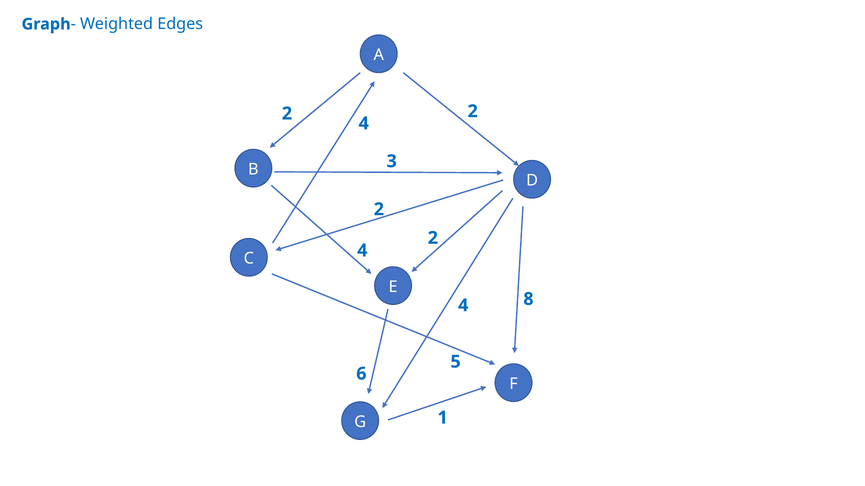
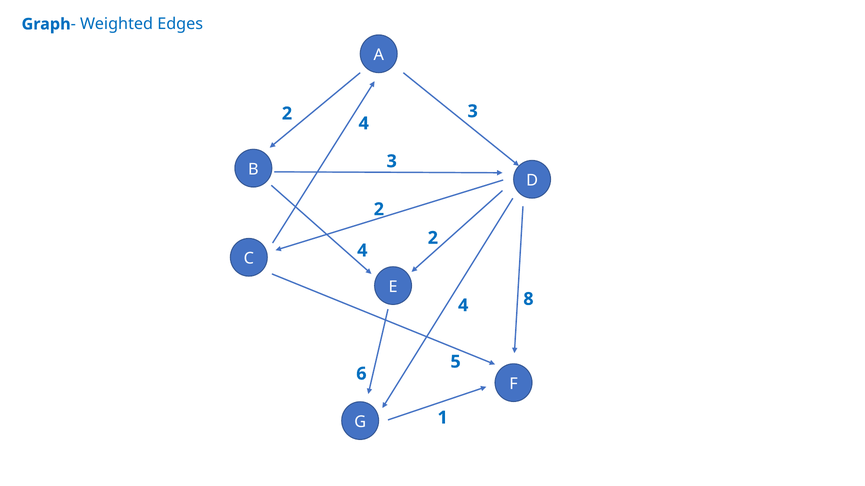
2 2: 2 -> 3
